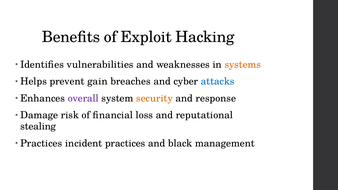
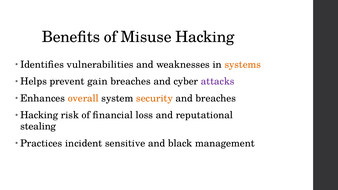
Exploit: Exploit -> Misuse
attacks colour: blue -> purple
overall colour: purple -> orange
and response: response -> breaches
Damage at (39, 115): Damage -> Hacking
incident practices: practices -> sensitive
